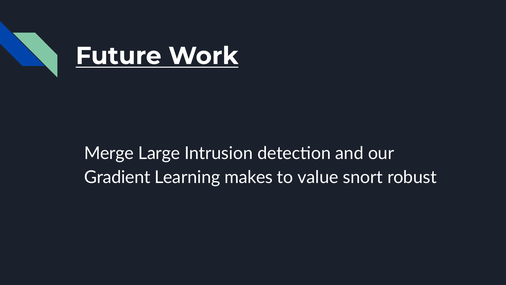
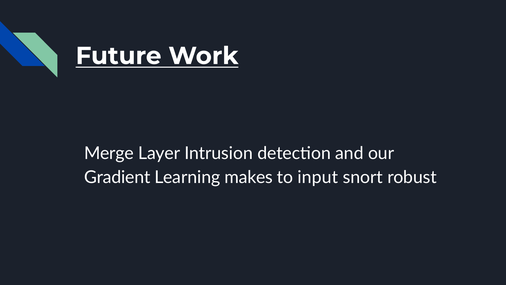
Large: Large -> Layer
value: value -> input
